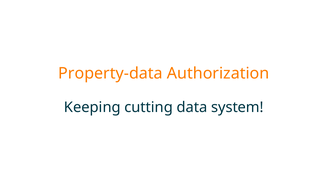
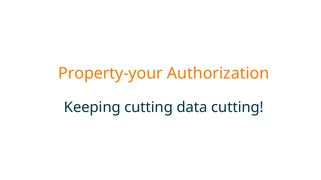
Property-data: Property-data -> Property-your
data system: system -> cutting
